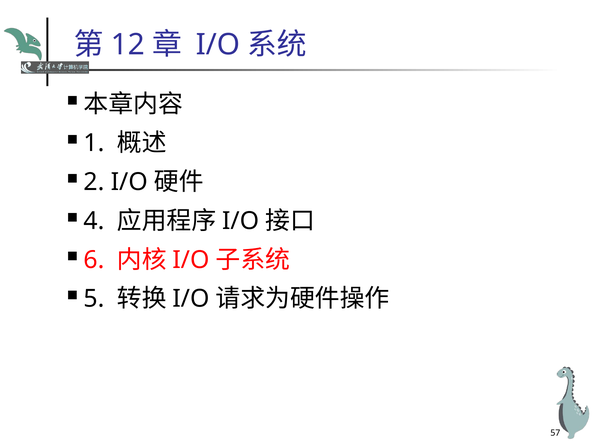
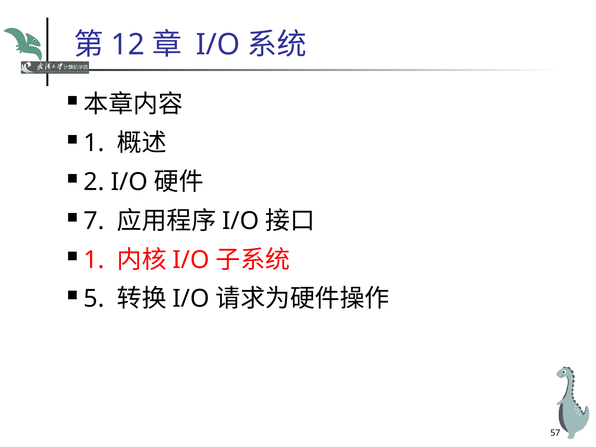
4: 4 -> 7
6 at (94, 260): 6 -> 1
